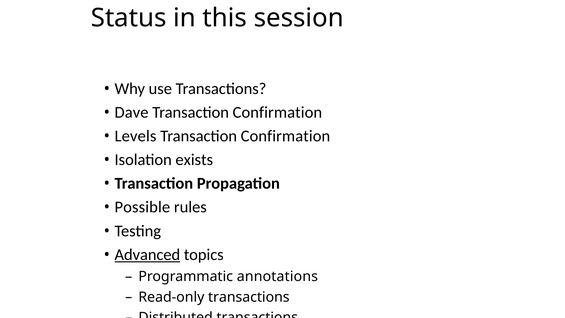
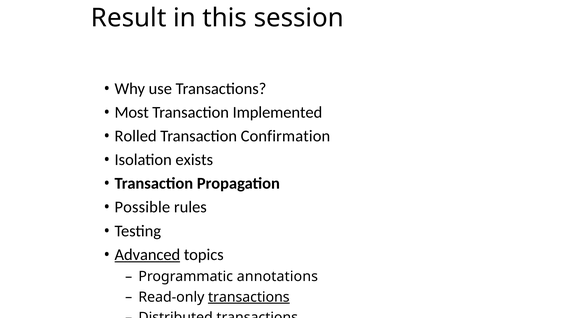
Status: Status -> Result
Dave: Dave -> Most
Confirmation at (277, 112): Confirmation -> Implemented
Levels: Levels -> Rolled
transactions at (249, 297) underline: none -> present
